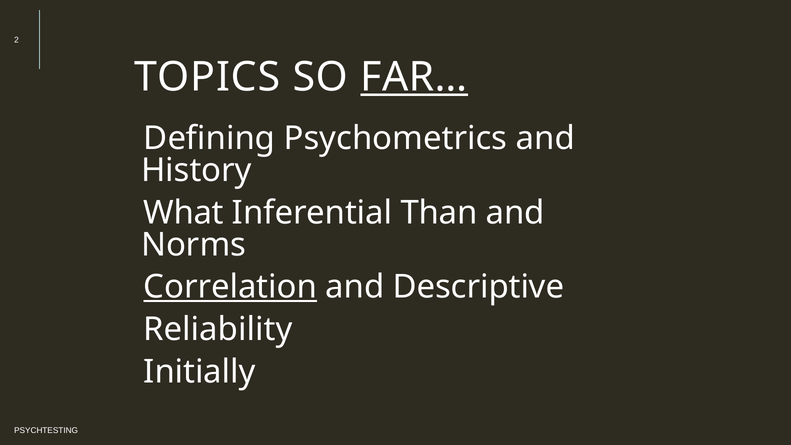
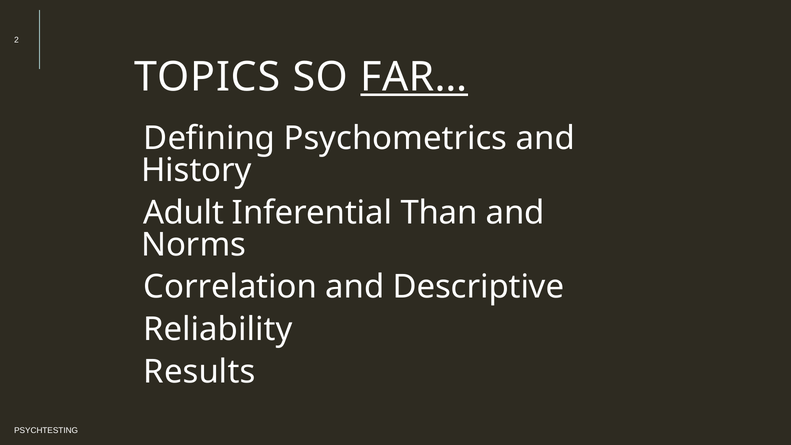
What: What -> Adult
Correlation underline: present -> none
Initially: Initially -> Results
